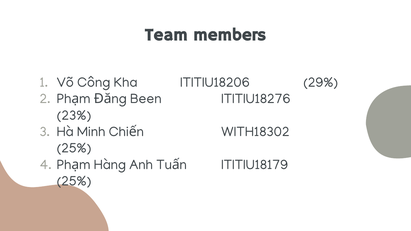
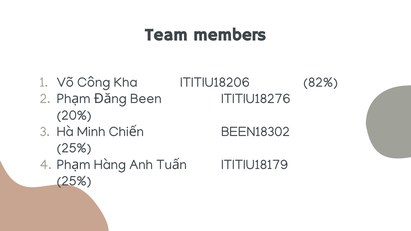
29%: 29% -> 82%
23%: 23% -> 20%
WITH18302: WITH18302 -> BEEN18302
